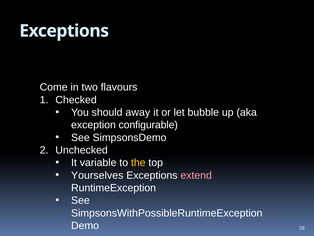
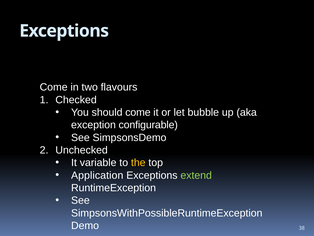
should away: away -> come
Yourselves: Yourselves -> Application
extend colour: pink -> light green
